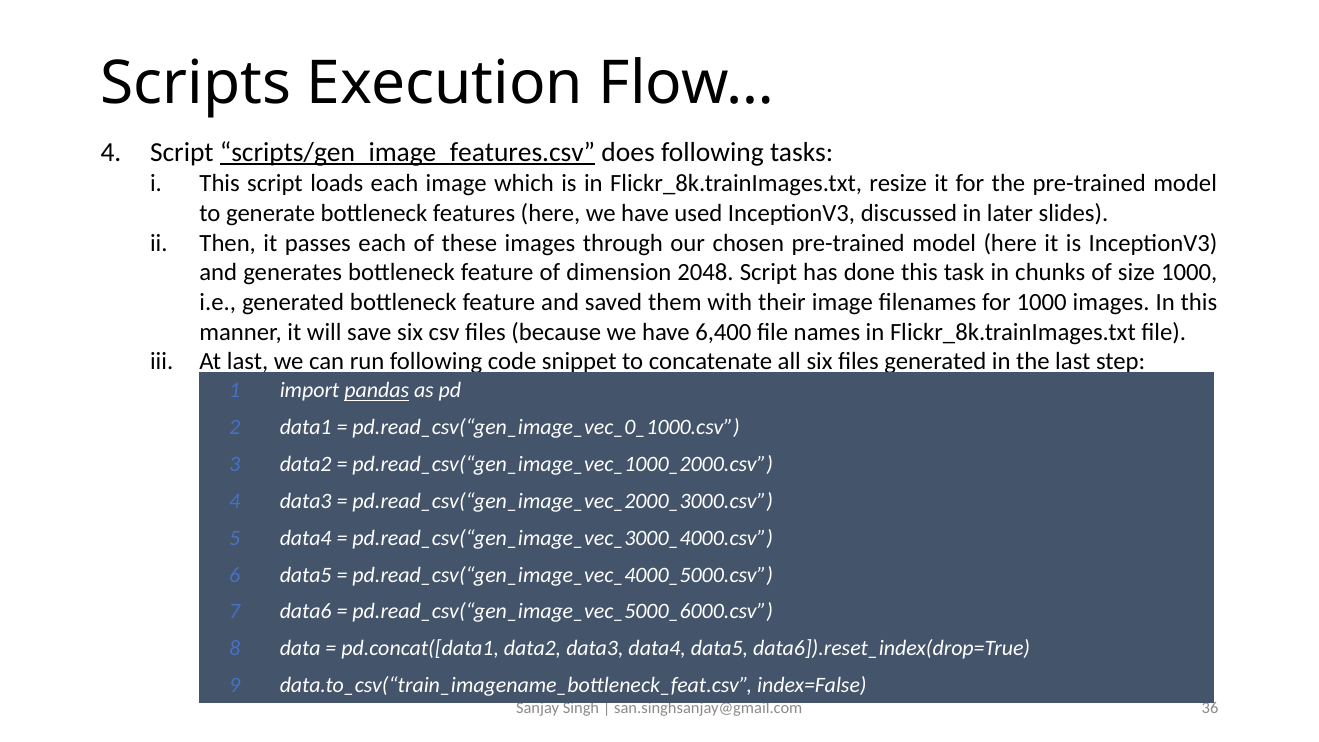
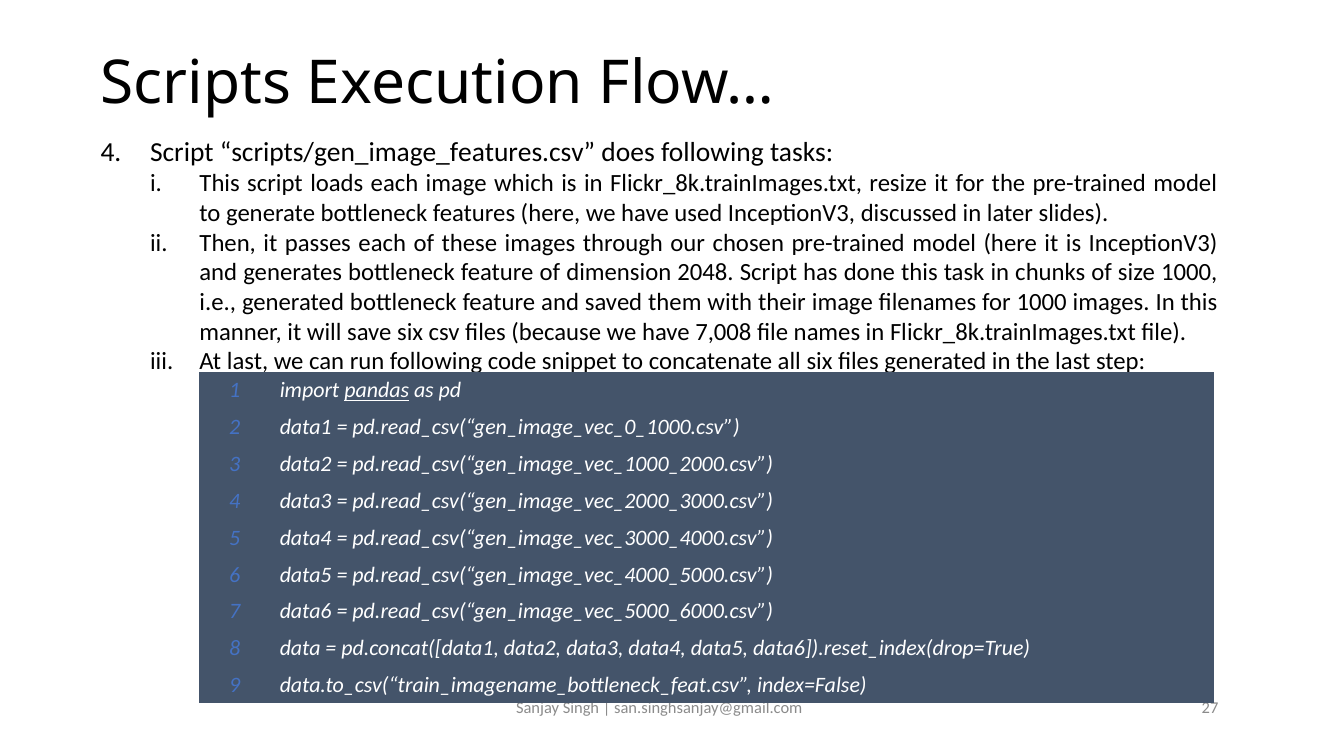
scripts/gen_image_features.csv underline: present -> none
6,400: 6,400 -> 7,008
36: 36 -> 27
